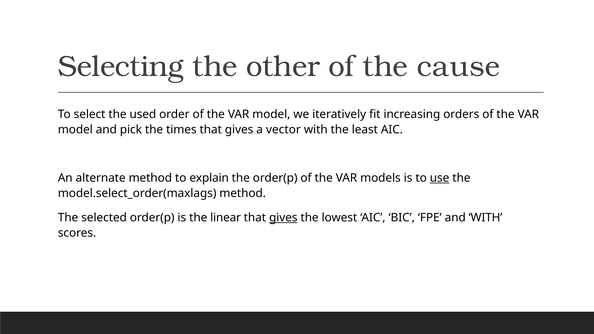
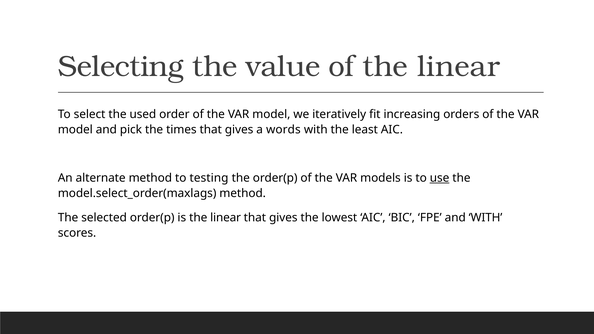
other: other -> value
of the cause: cause -> linear
vector: vector -> words
explain: explain -> testing
gives at (283, 218) underline: present -> none
